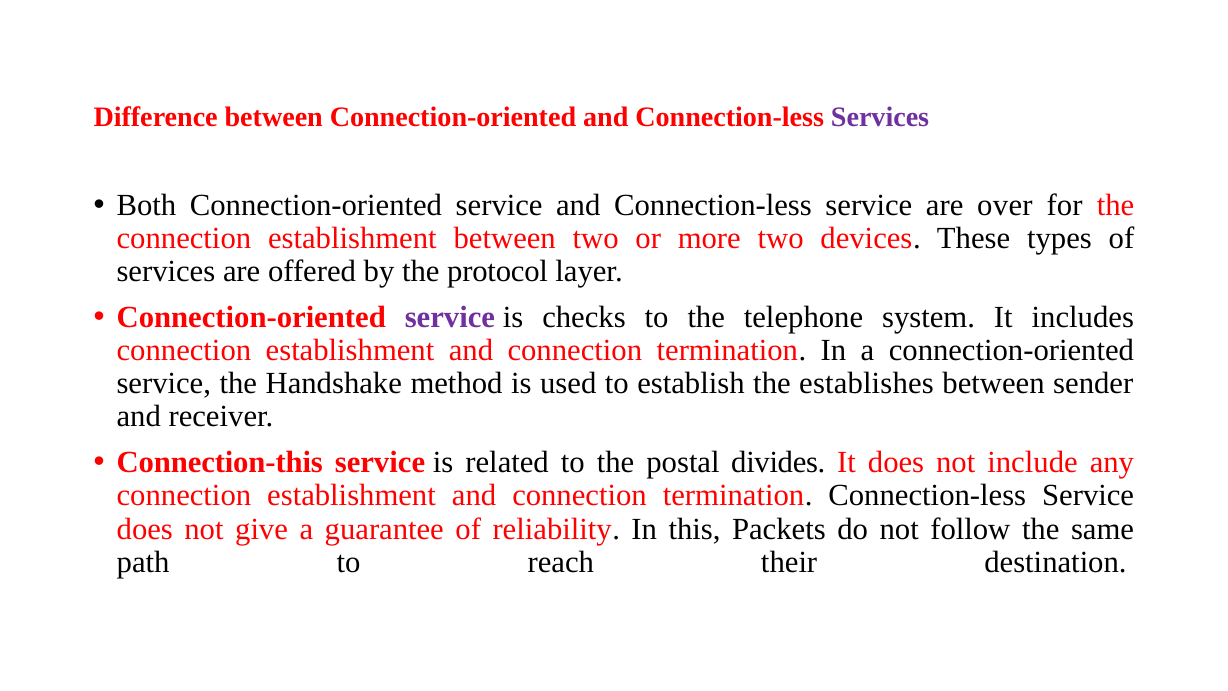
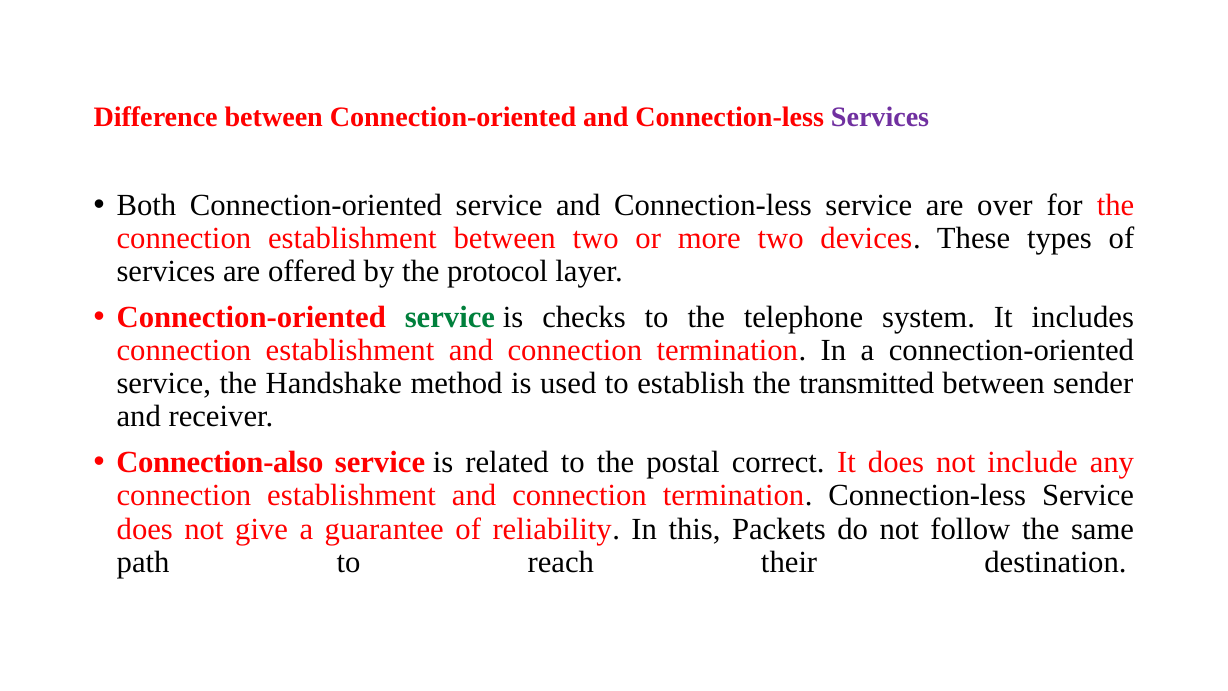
service at (450, 317) colour: purple -> green
establishes: establishes -> transmitted
Connection-this: Connection-this -> Connection-also
divides: divides -> correct
